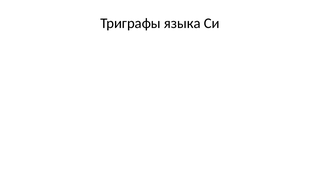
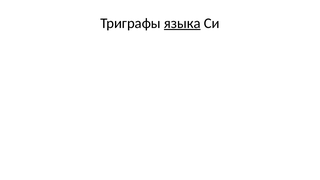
языка at (182, 23) underline: none -> present
